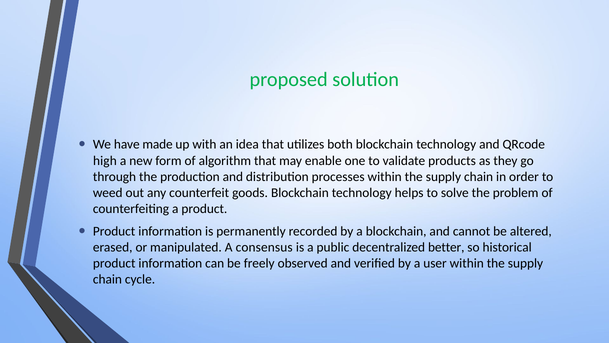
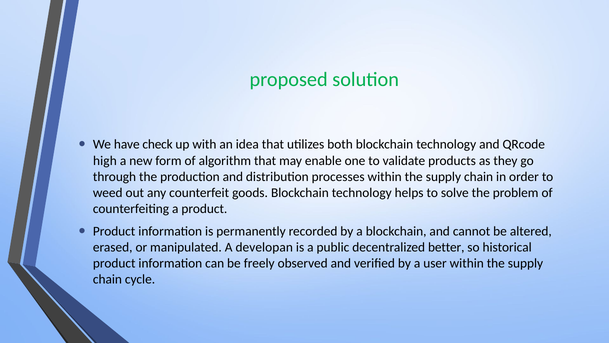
made: made -> check
consensus: consensus -> developan
